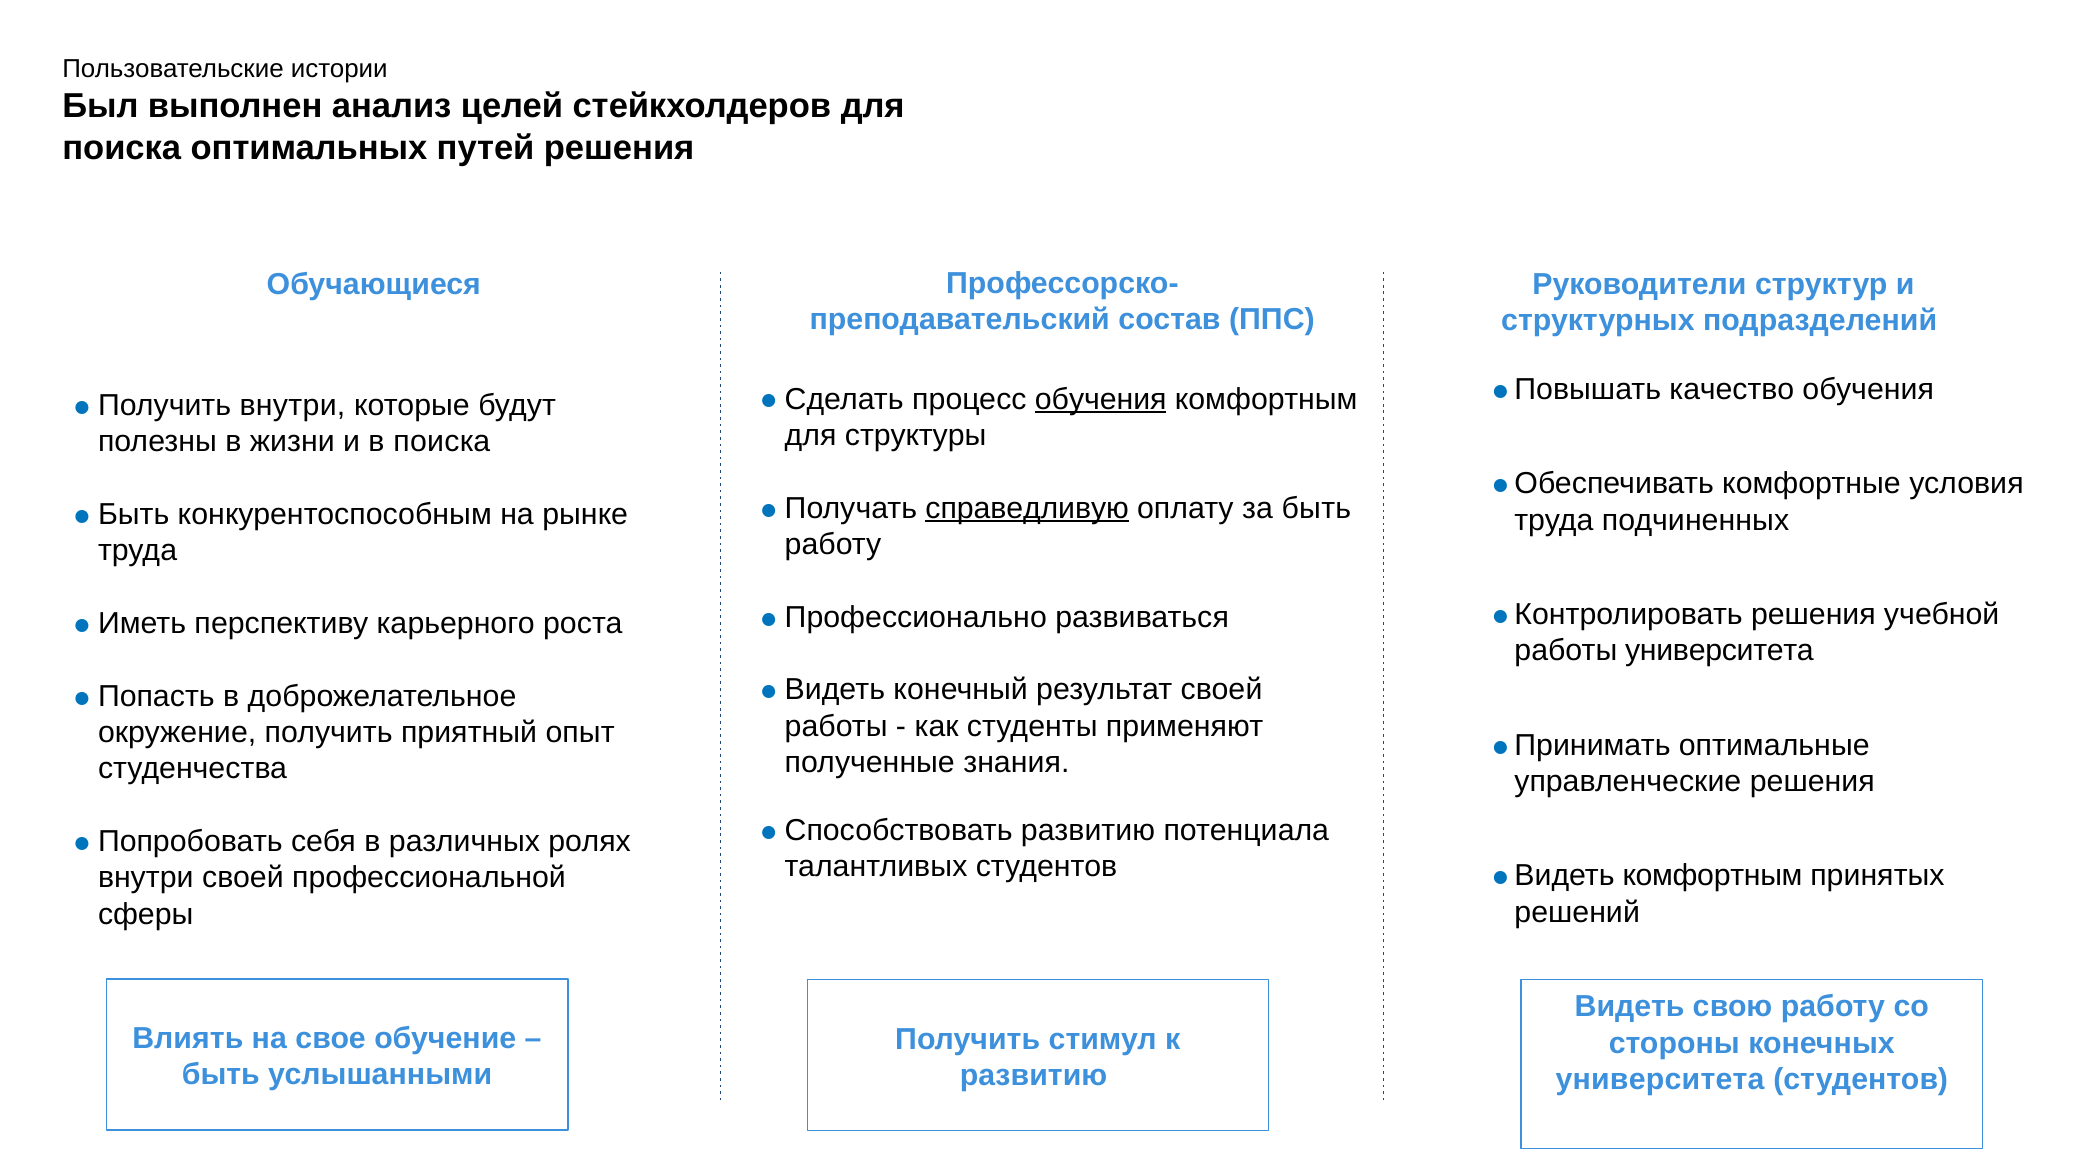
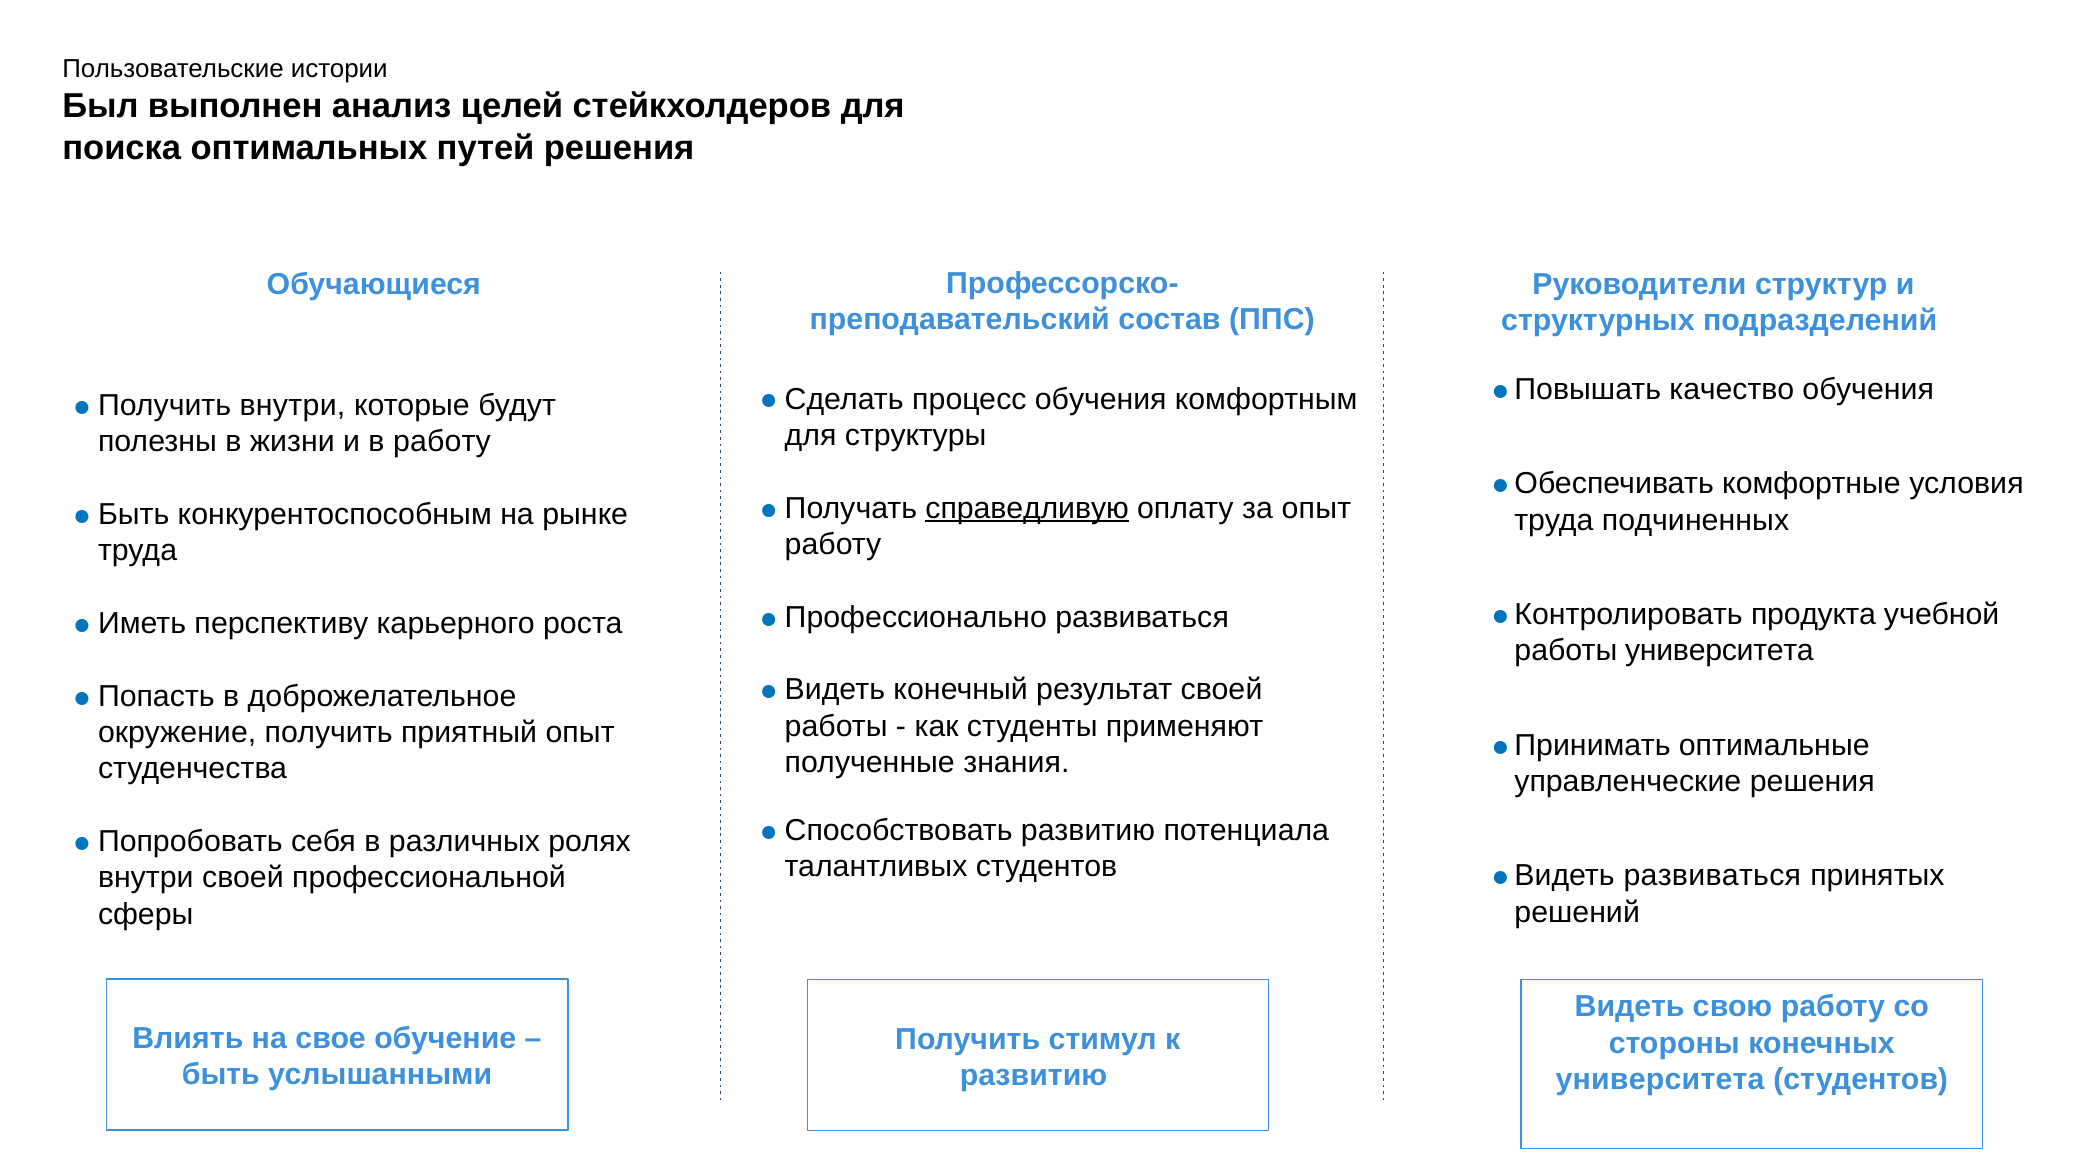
обучения at (1101, 399) underline: present -> none
в поиска: поиска -> работу
за быть: быть -> опыт
решения at (1813, 614): решения -> продукта
комфортным at (1713, 876): комфортным -> развиваться
